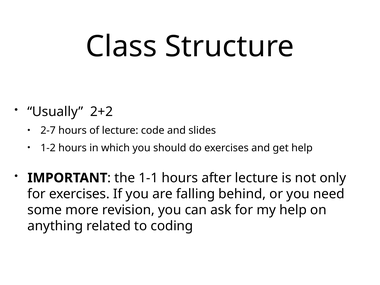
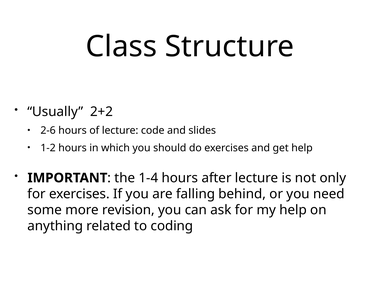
2-7: 2-7 -> 2-6
1-1: 1-1 -> 1-4
